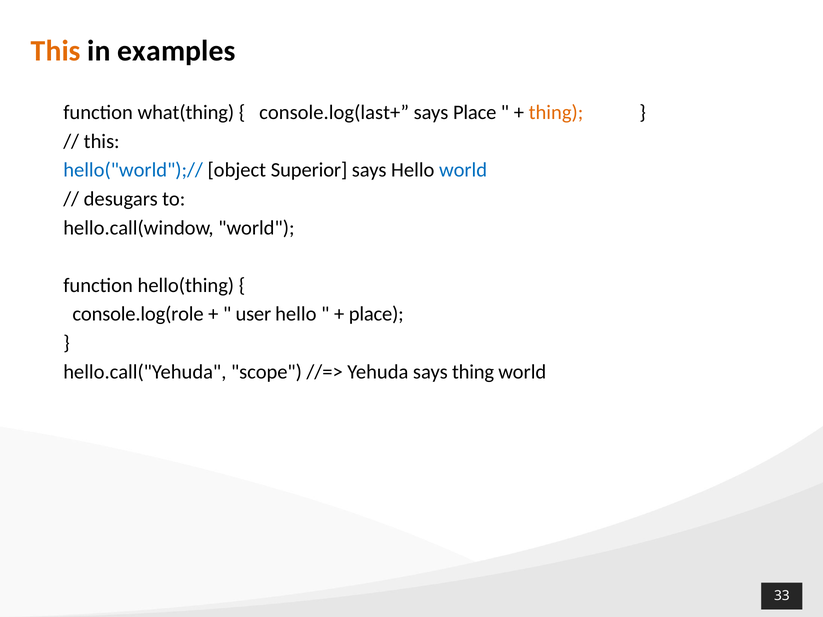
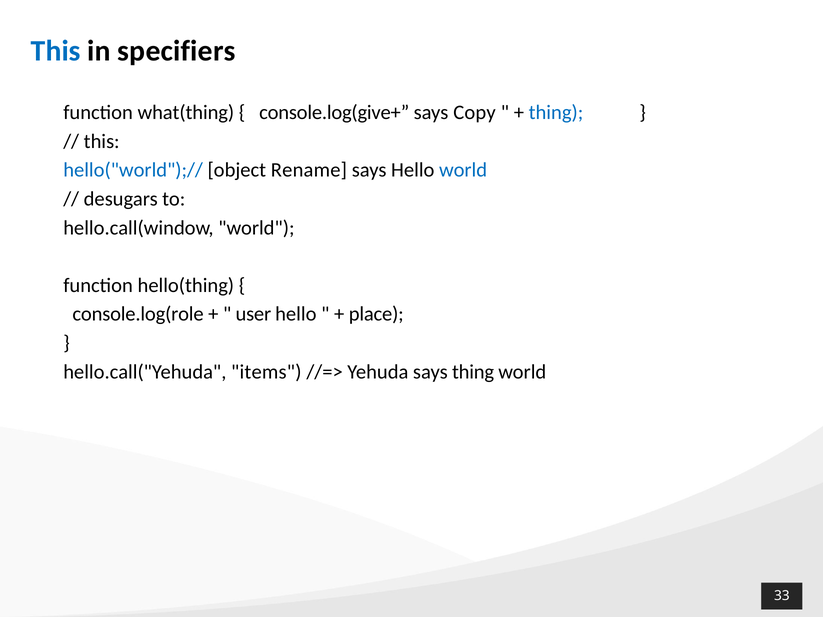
This at (56, 51) colour: orange -> blue
examples: examples -> specifiers
console.log(last+: console.log(last+ -> console.log(give+
says Place: Place -> Copy
thing at (556, 113) colour: orange -> blue
Superior: Superior -> Rename
scope: scope -> items
